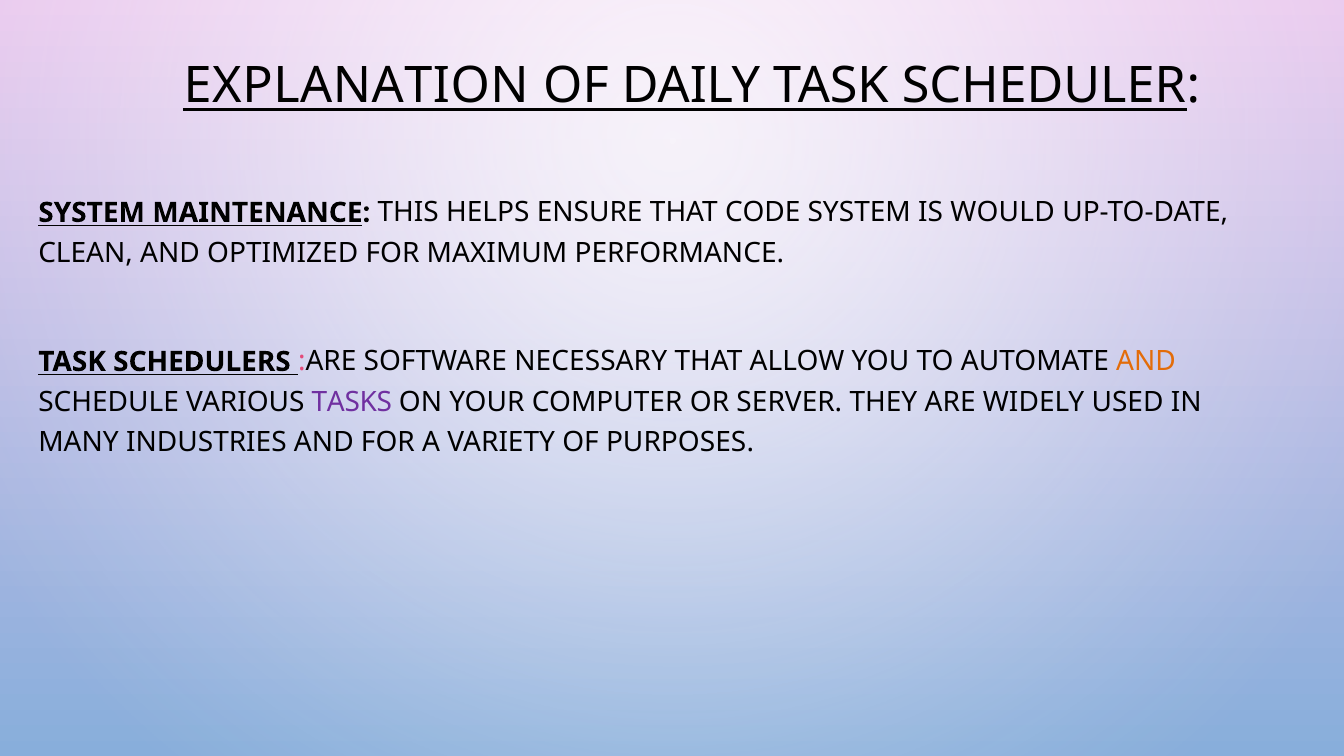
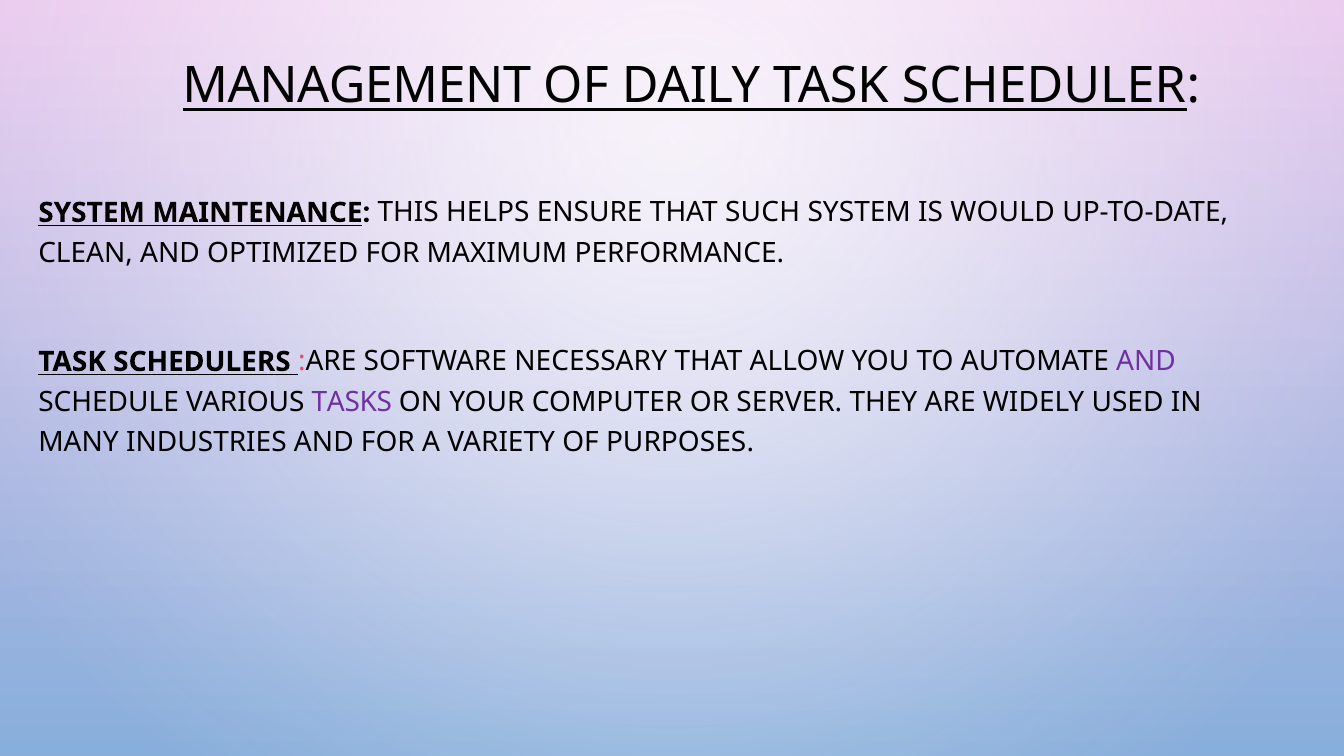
EXPLANATION: EXPLANATION -> MANAGEMENT
CODE: CODE -> SUCH
AND at (1146, 362) colour: orange -> purple
